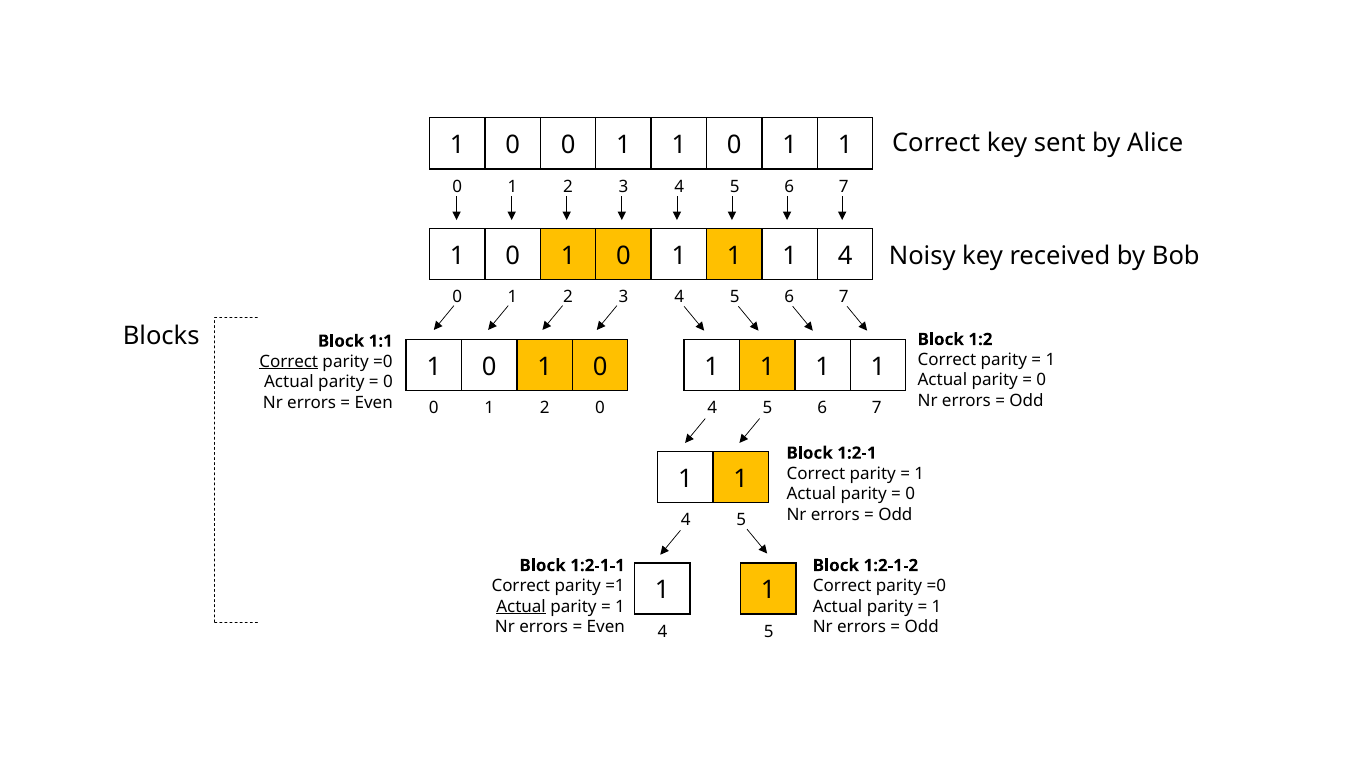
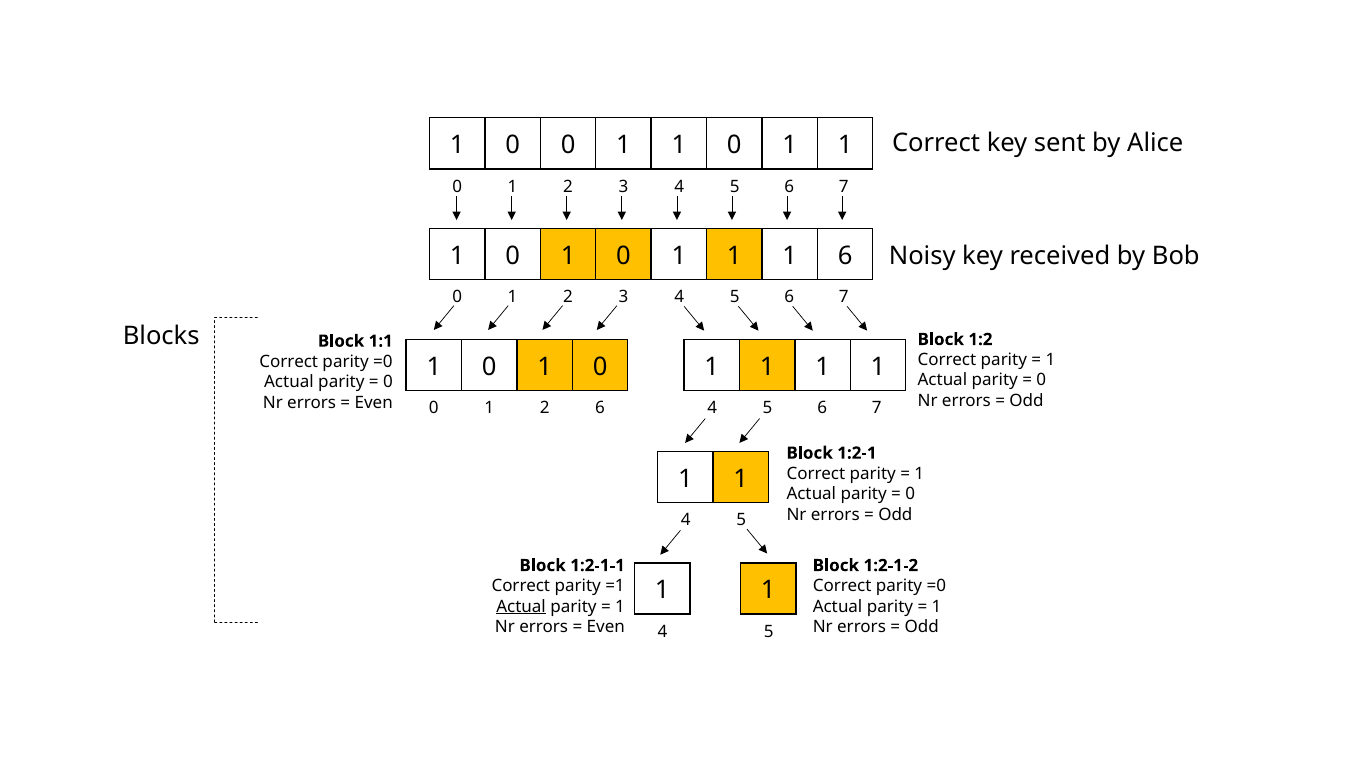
4 at (845, 256): 4 -> 6
Correct at (289, 362) underline: present -> none
2 0: 0 -> 6
